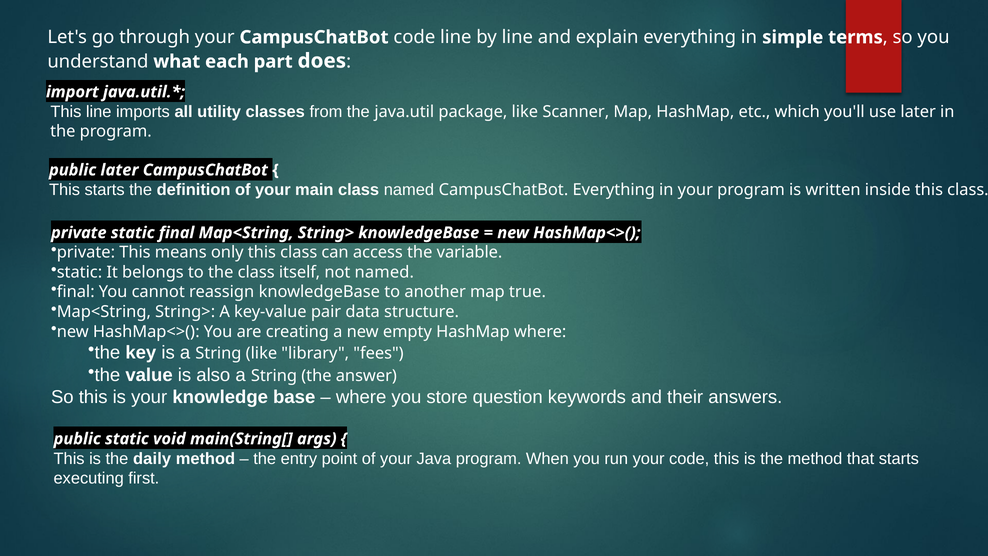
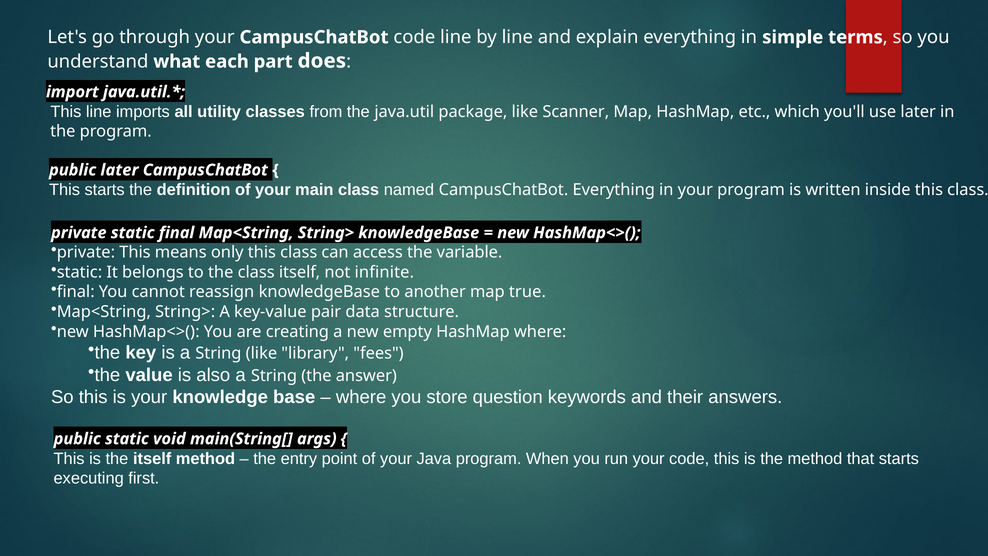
not named: named -> infinite
the daily: daily -> itself
